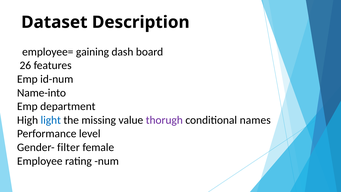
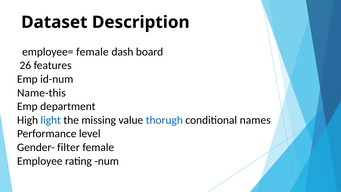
employee= gaining: gaining -> female
Name-into: Name-into -> Name-this
thorugh colour: purple -> blue
